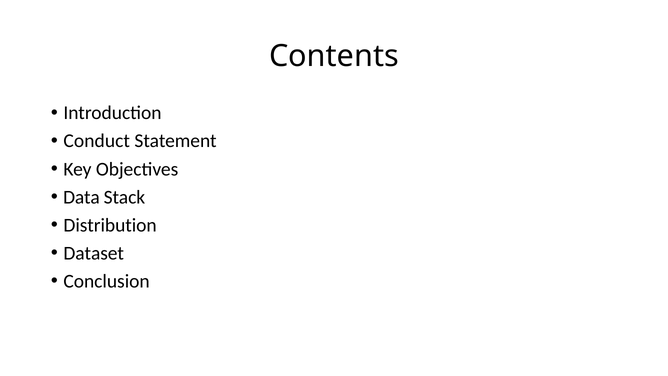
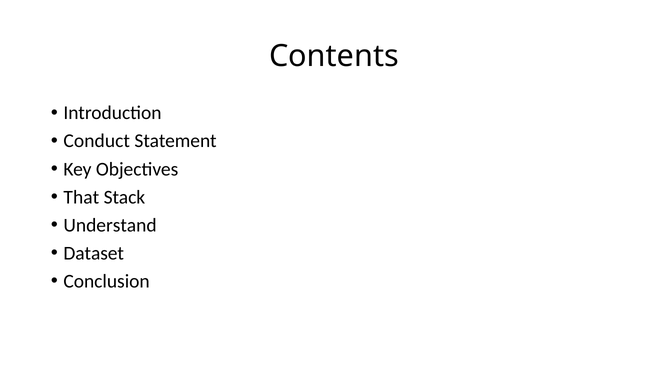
Data: Data -> That
Distribution: Distribution -> Understand
